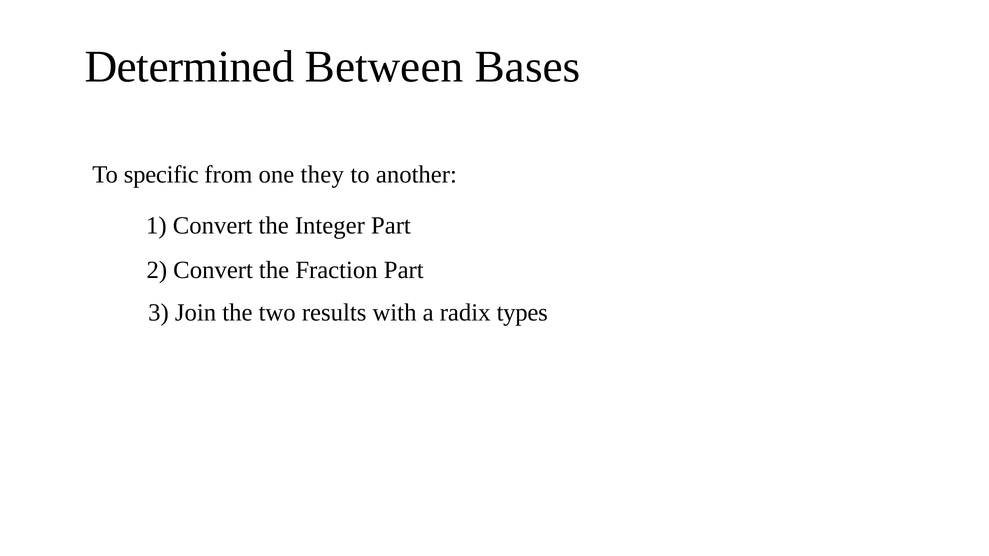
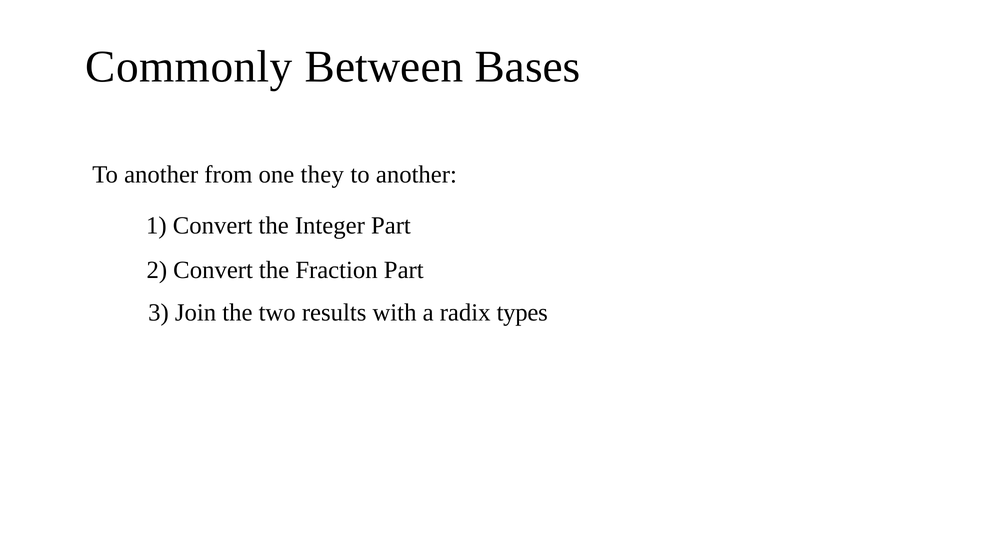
Determined: Determined -> Commonly
specific at (161, 174): specific -> another
